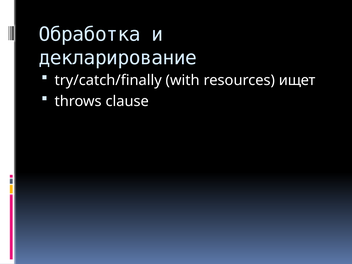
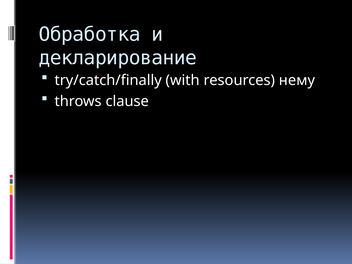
ищет: ищет -> нему
